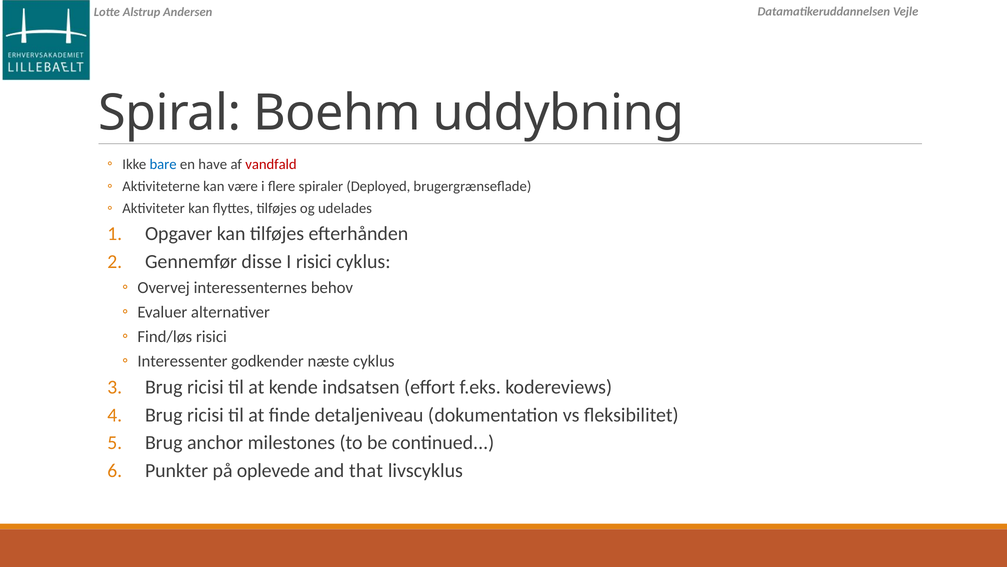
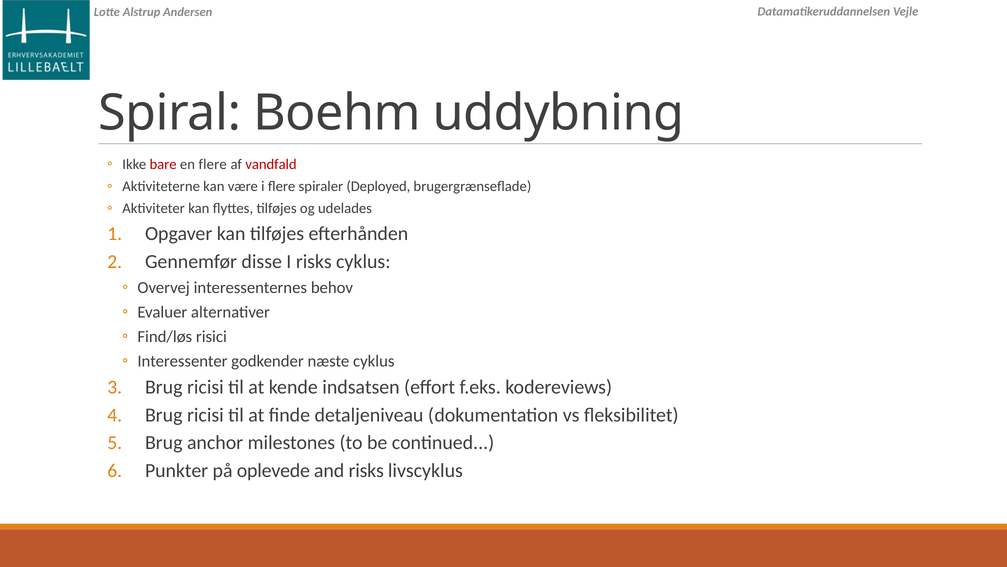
bare colour: blue -> red
en have: have -> flere
I risici: risici -> risks
and that: that -> risks
